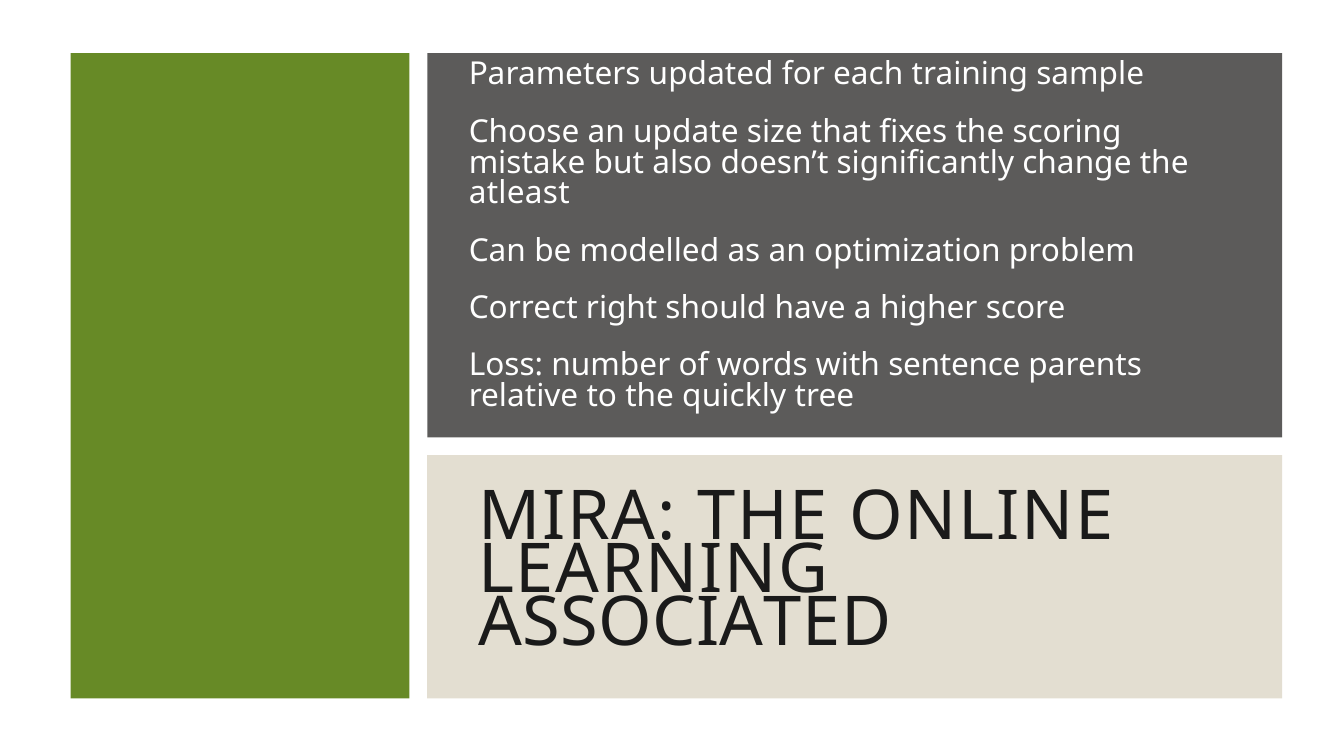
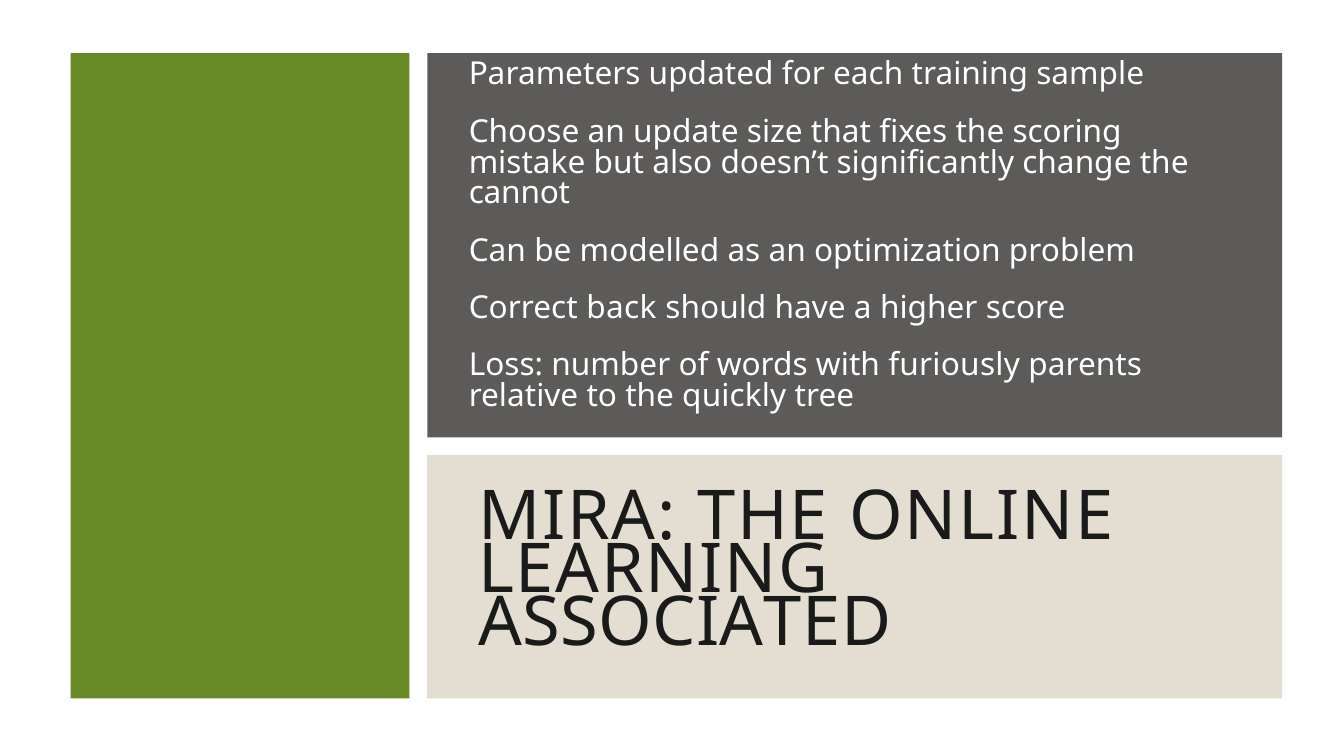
atleast: atleast -> cannot
right: right -> back
sentence: sentence -> furiously
